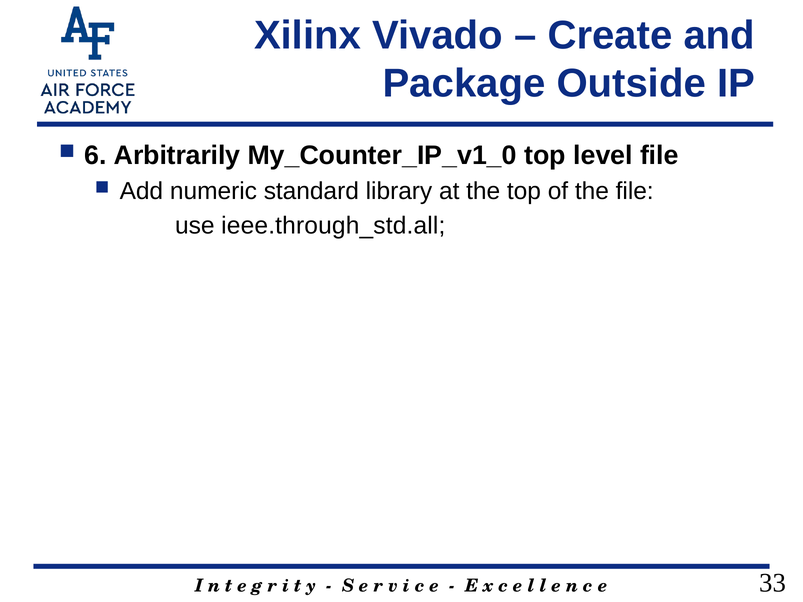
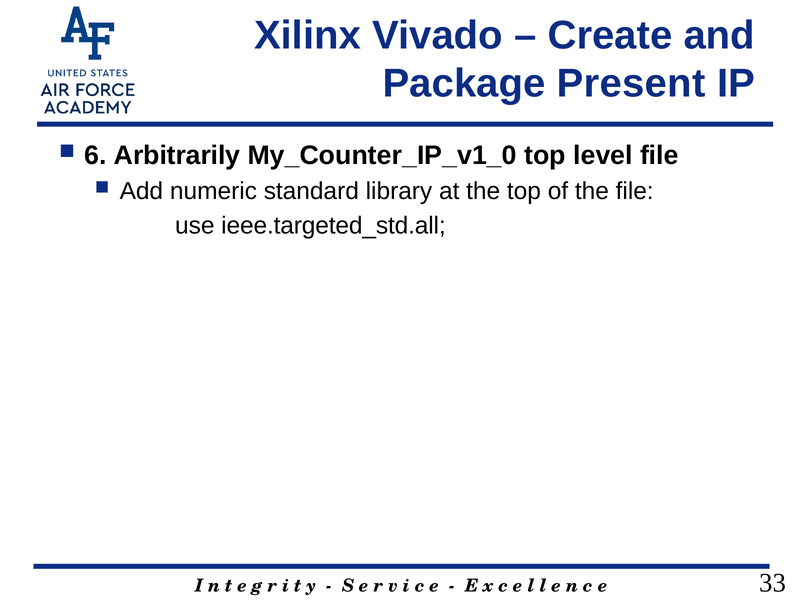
Outside: Outside -> Present
ieee.through_std.all: ieee.through_std.all -> ieee.targeted_std.all
